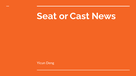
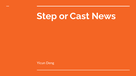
Seat: Seat -> Step
